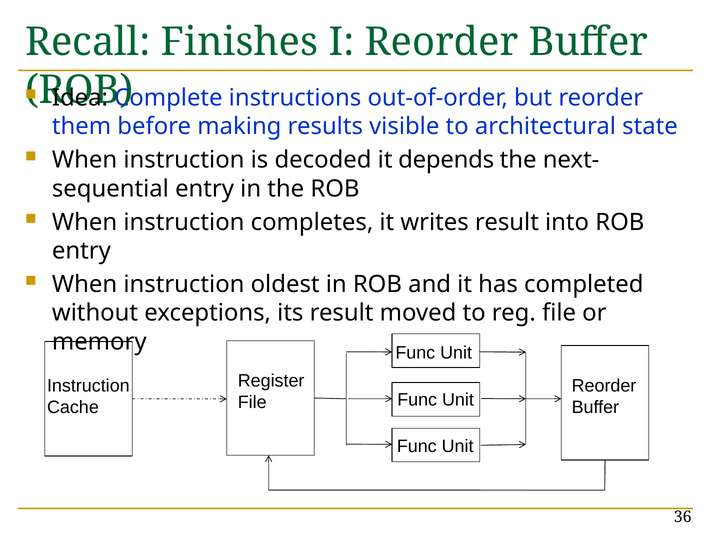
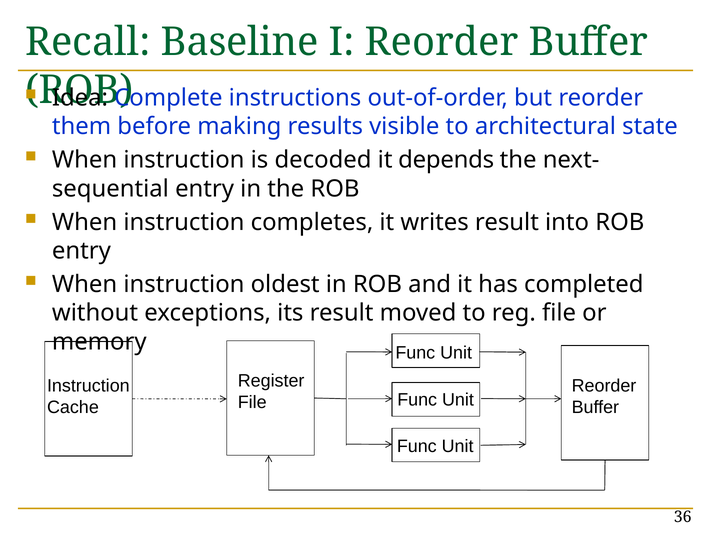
Finishes: Finishes -> Baseline
